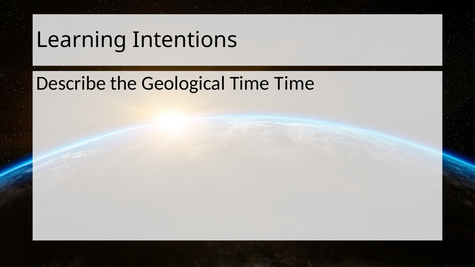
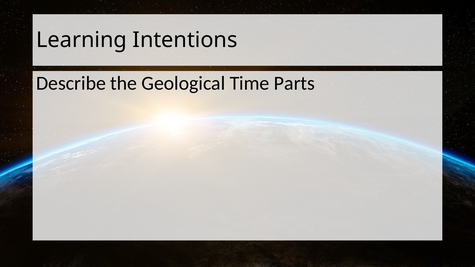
Time Time: Time -> Parts
